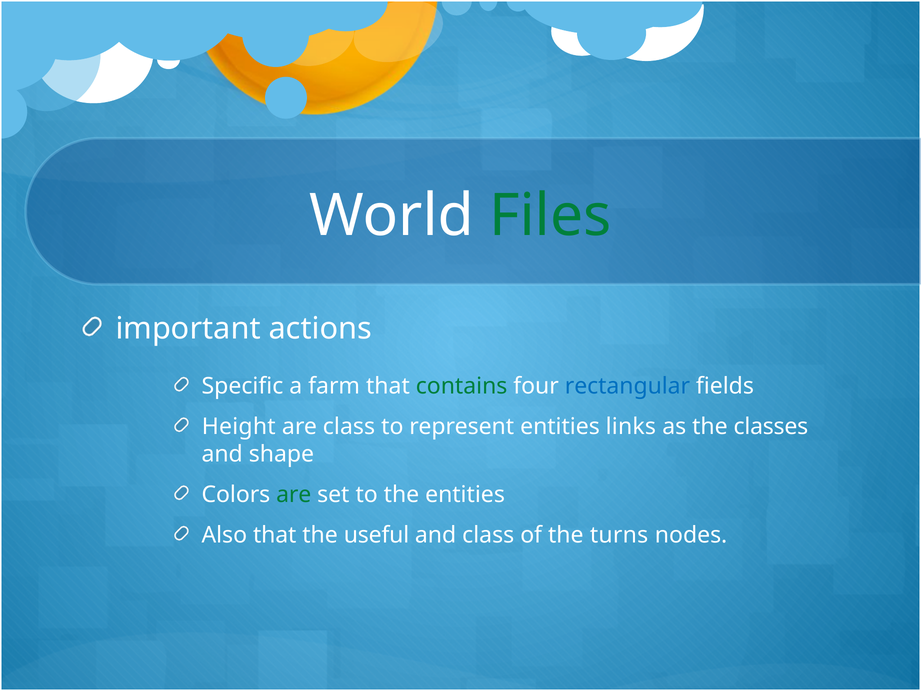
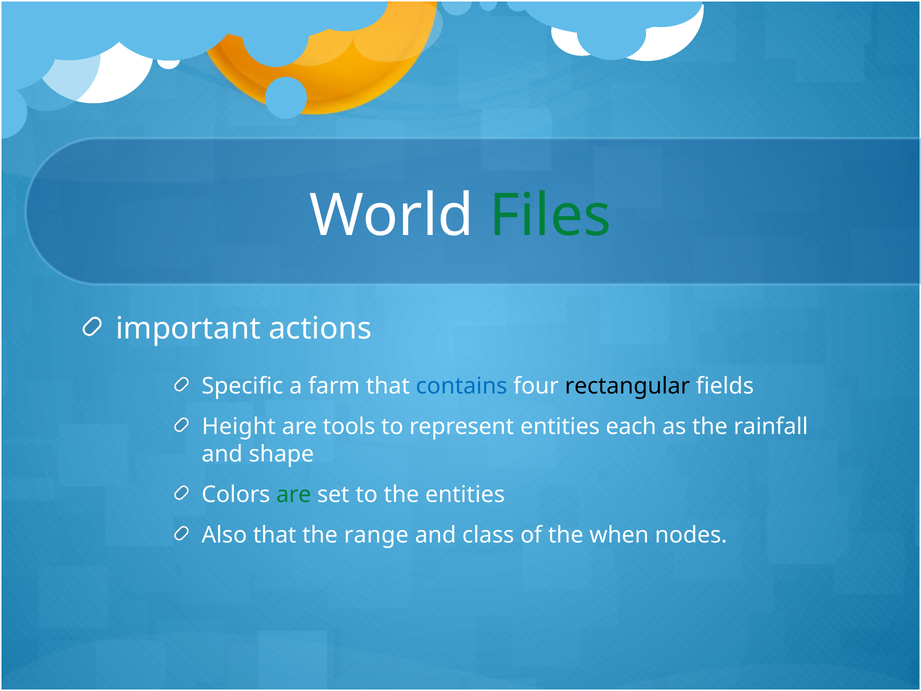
contains colour: green -> blue
rectangular colour: blue -> black
are class: class -> tools
links: links -> each
classes: classes -> rainfall
useful: useful -> range
turns: turns -> when
